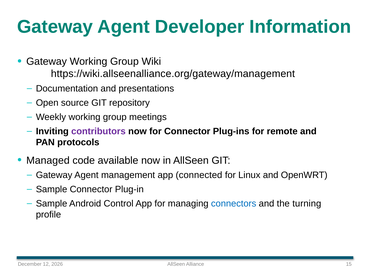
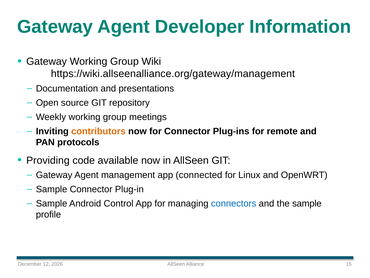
contributors colour: purple -> orange
Managed: Managed -> Providing
the turning: turning -> sample
